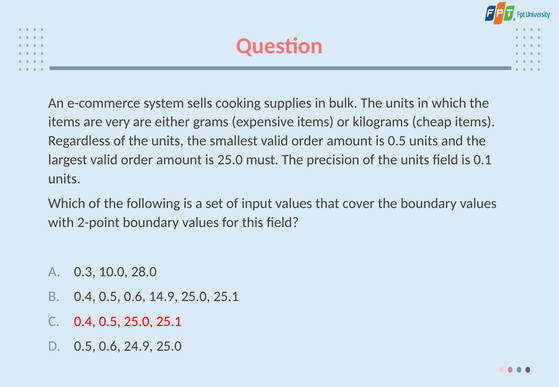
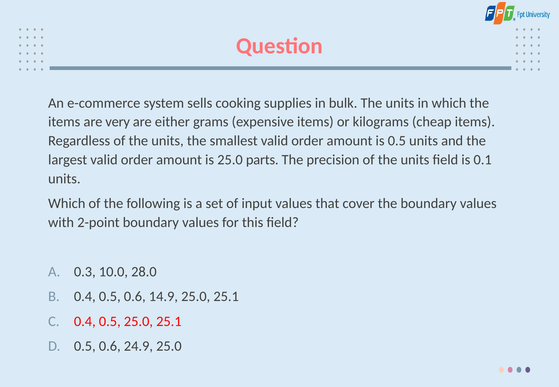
must: must -> parts
